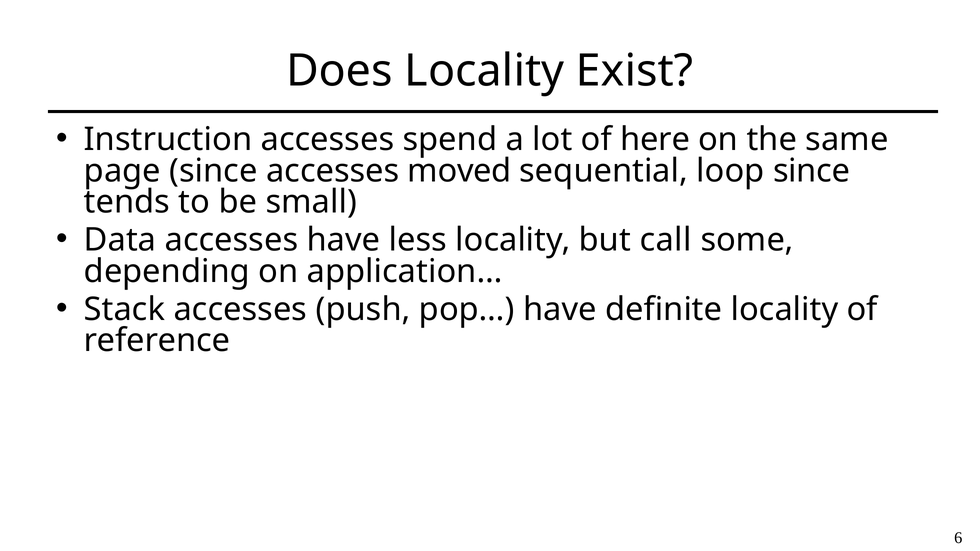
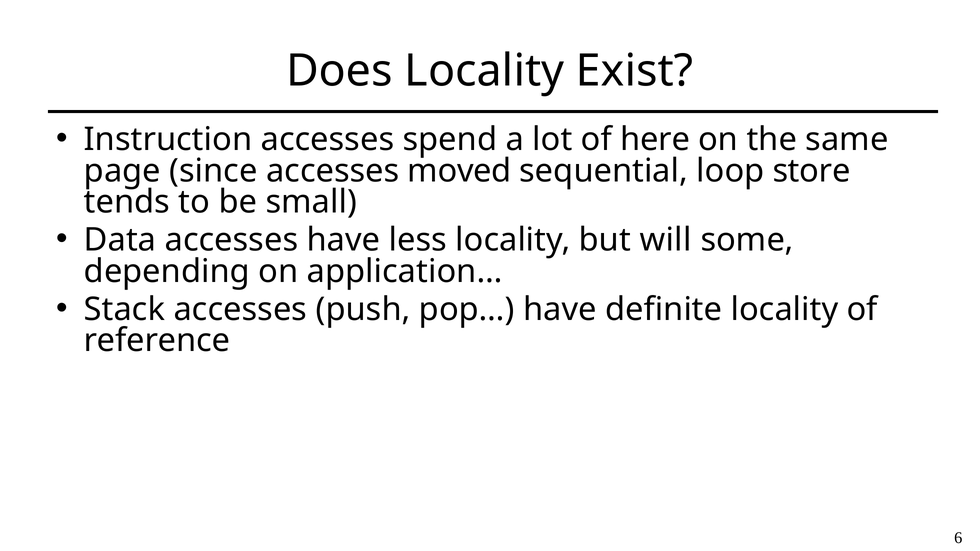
loop since: since -> store
call: call -> will
